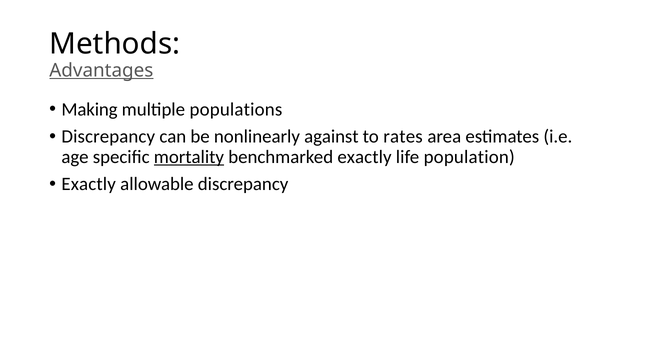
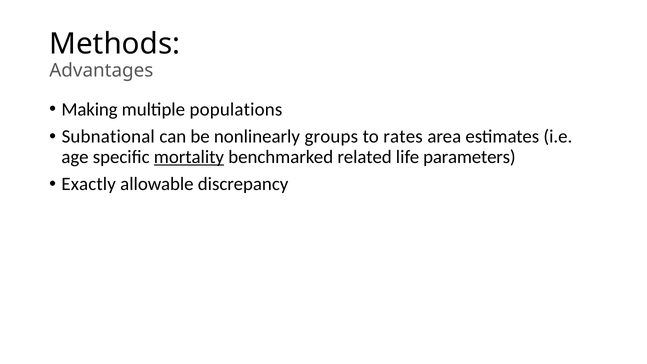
Advantages underline: present -> none
Discrepancy at (108, 137): Discrepancy -> Subnational
against: against -> groups
benchmarked exactly: exactly -> related
population: population -> parameters
